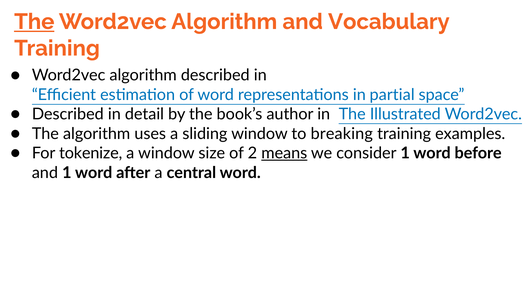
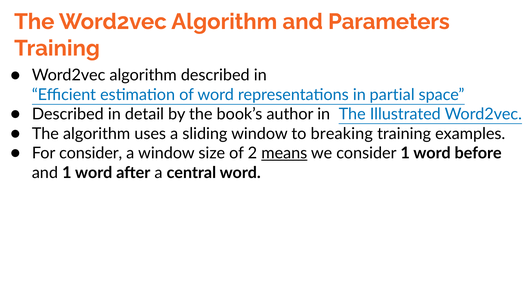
The at (34, 22) underline: present -> none
Vocabulary: Vocabulary -> Parameters
For tokenize: tokenize -> consider
